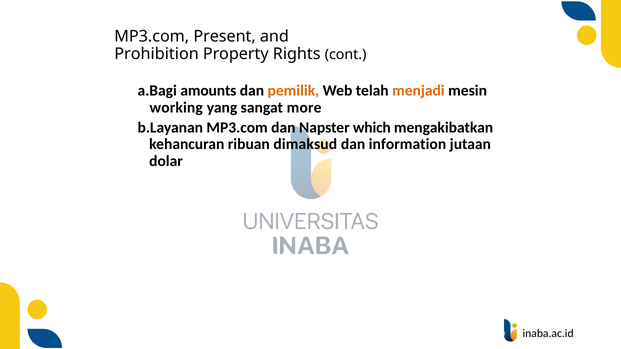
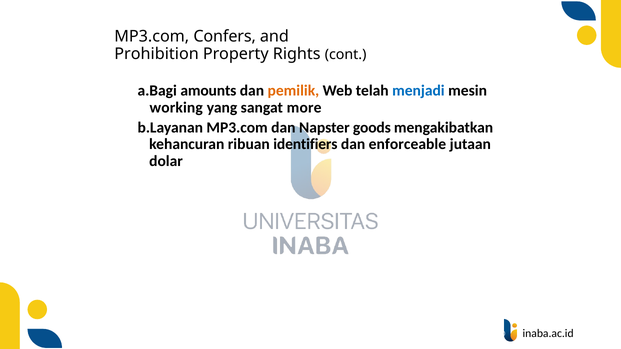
Present: Present -> Confers
menjadi colour: orange -> blue
which: which -> goods
dimaksud: dimaksud -> identifiers
information: information -> enforceable
